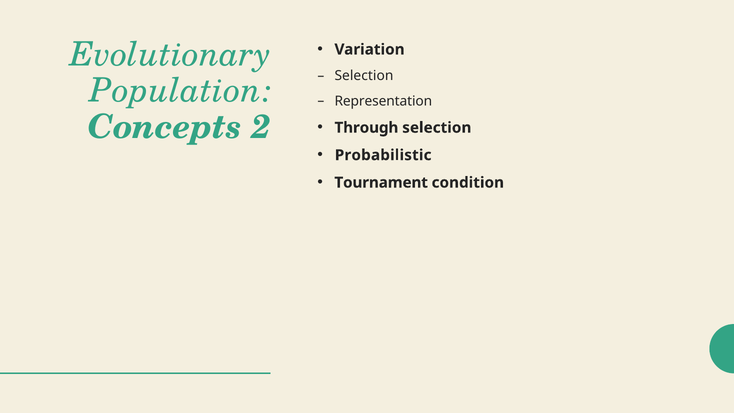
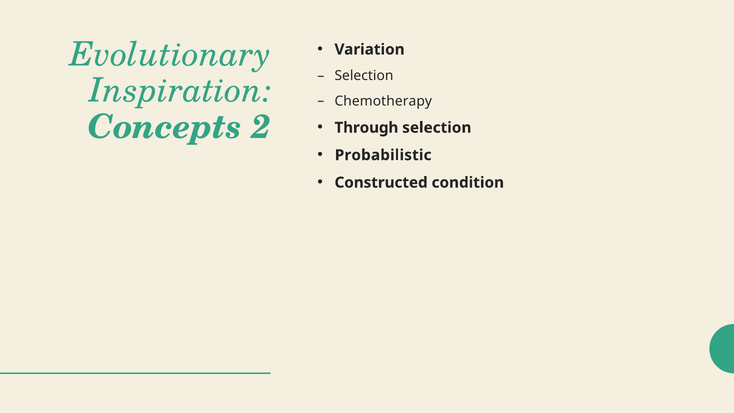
Population: Population -> Inspiration
Representation: Representation -> Chemotherapy
Tournament: Tournament -> Constructed
